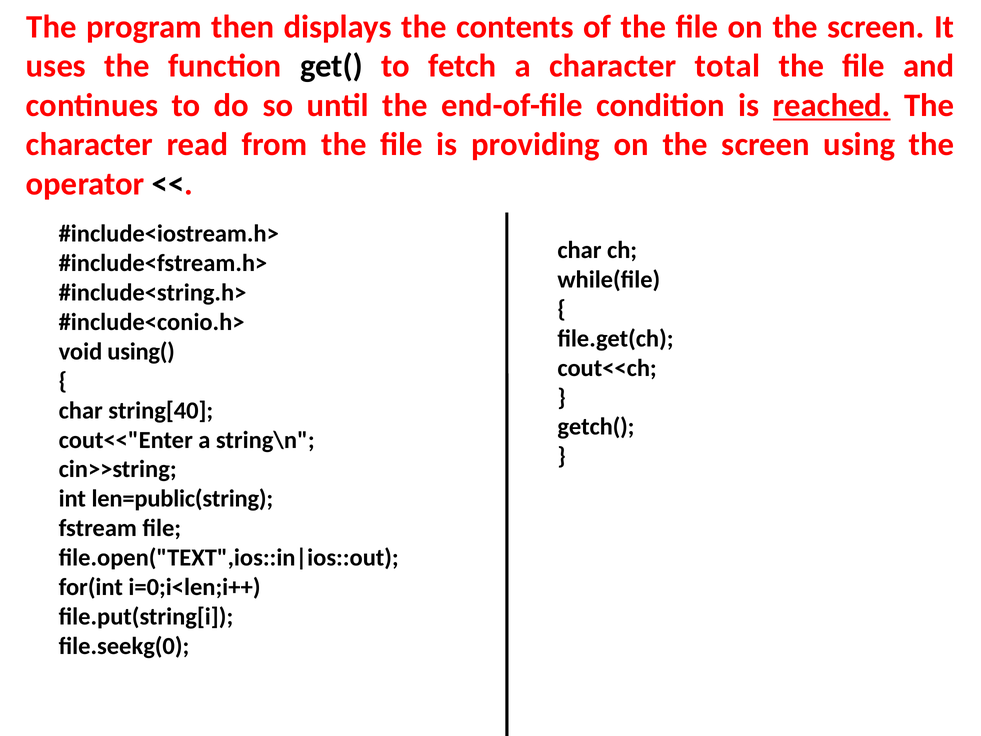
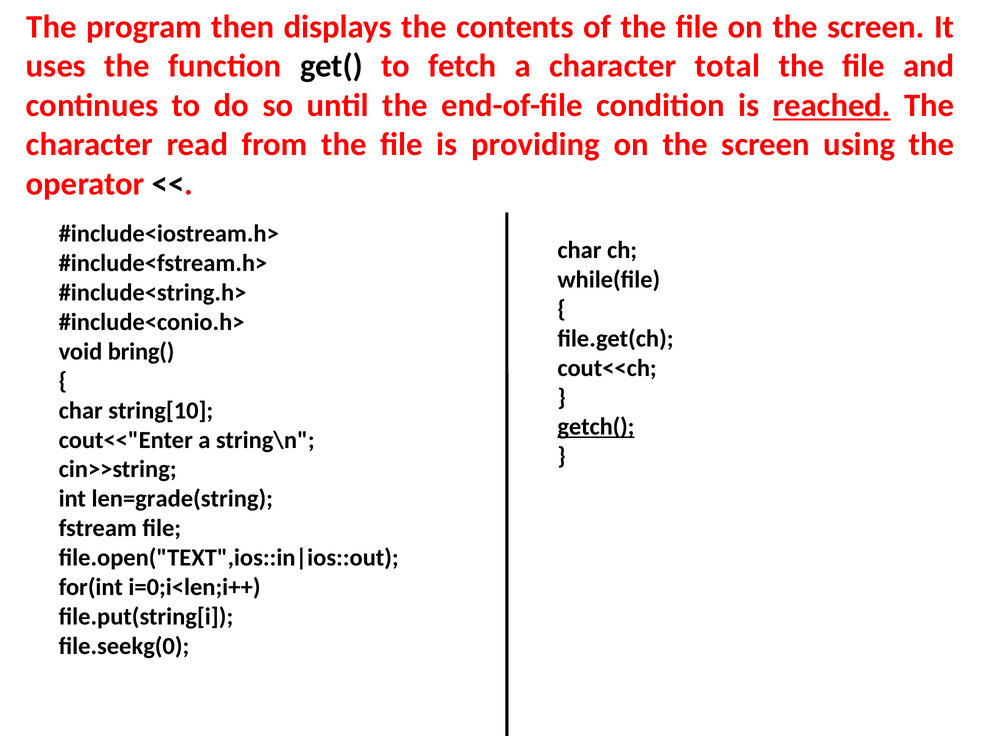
using(: using( -> bring(
string[40: string[40 -> string[10
getch( underline: none -> present
len=public(string: len=public(string -> len=grade(string
